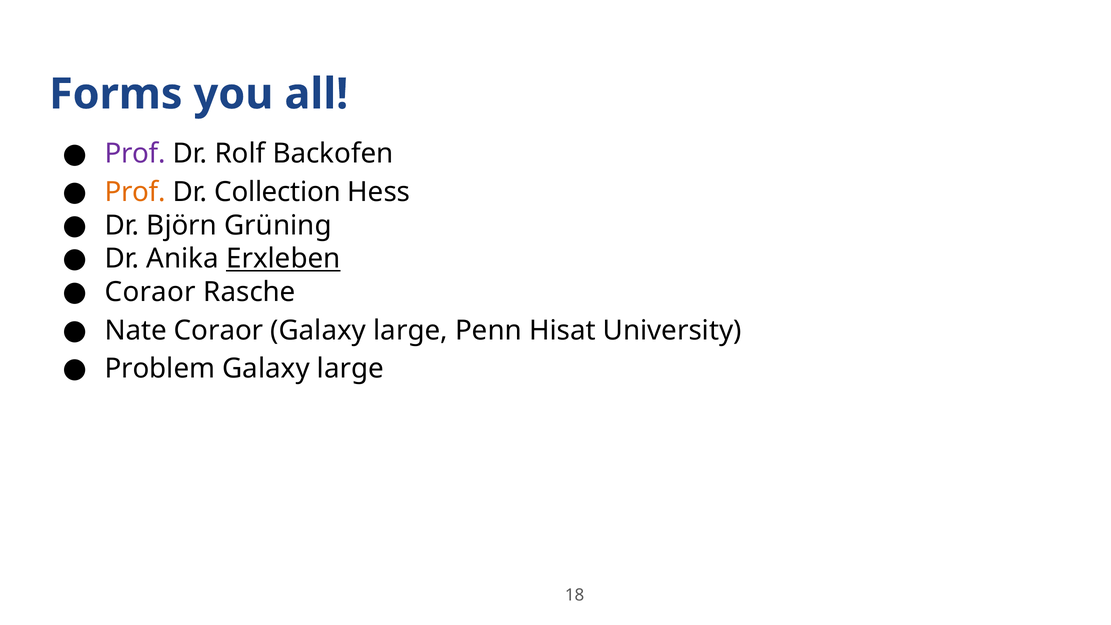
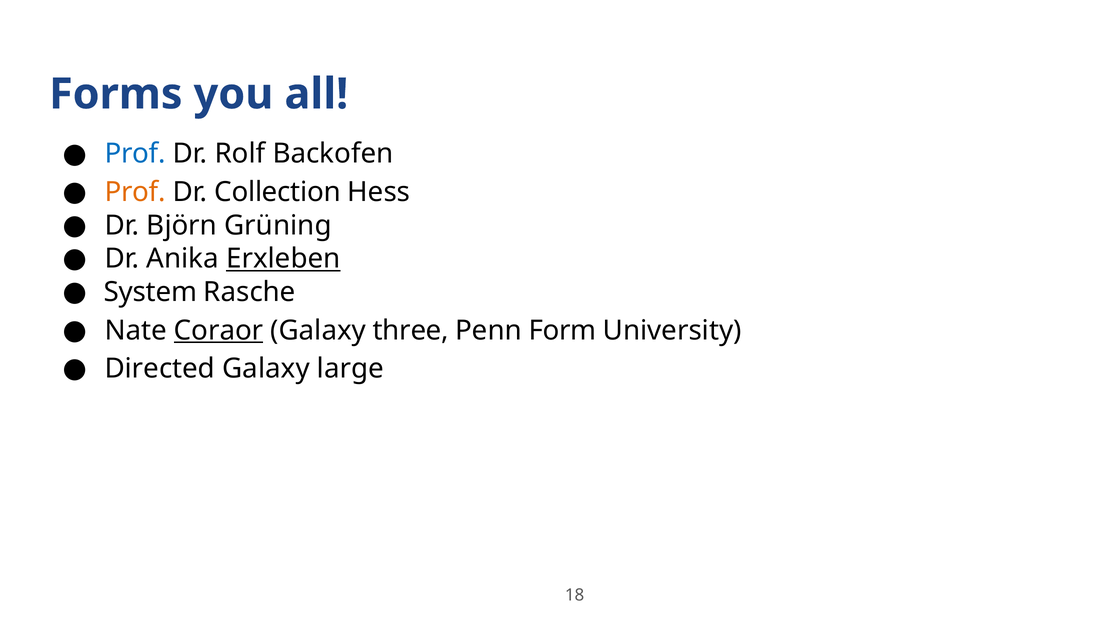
Prof at (135, 154) colour: purple -> blue
Coraor at (150, 292): Coraor -> System
Coraor at (219, 330) underline: none -> present
large at (411, 330): large -> three
Hisat: Hisat -> Form
Problem: Problem -> Directed
